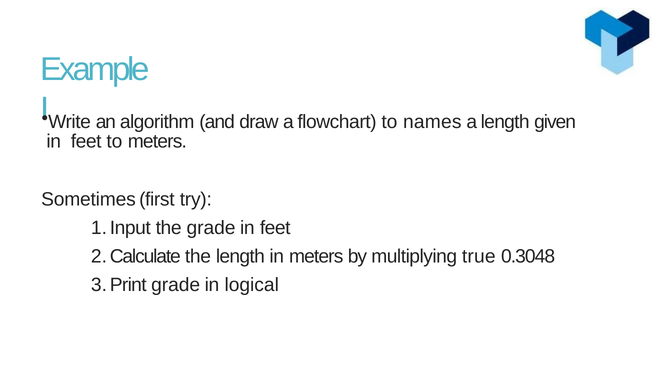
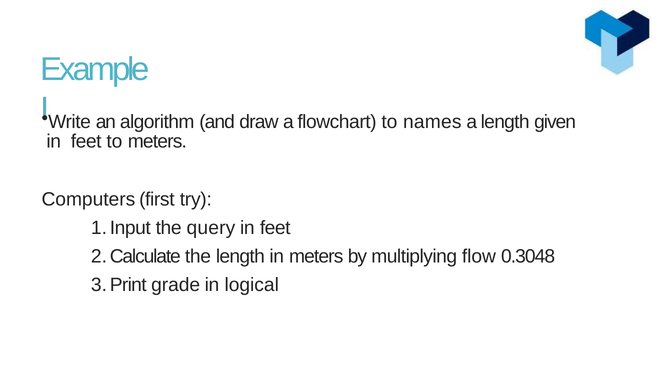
Sometimes: Sometimes -> Computers
the grade: grade -> query
true: true -> flow
